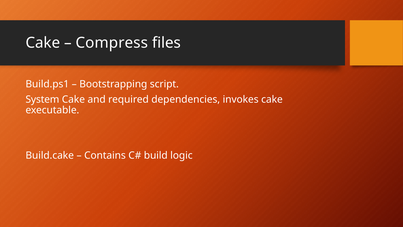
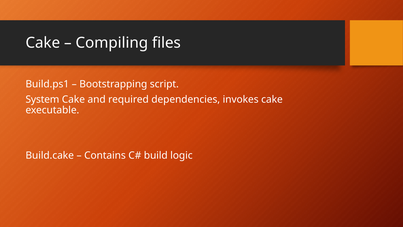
Compress: Compress -> Compiling
